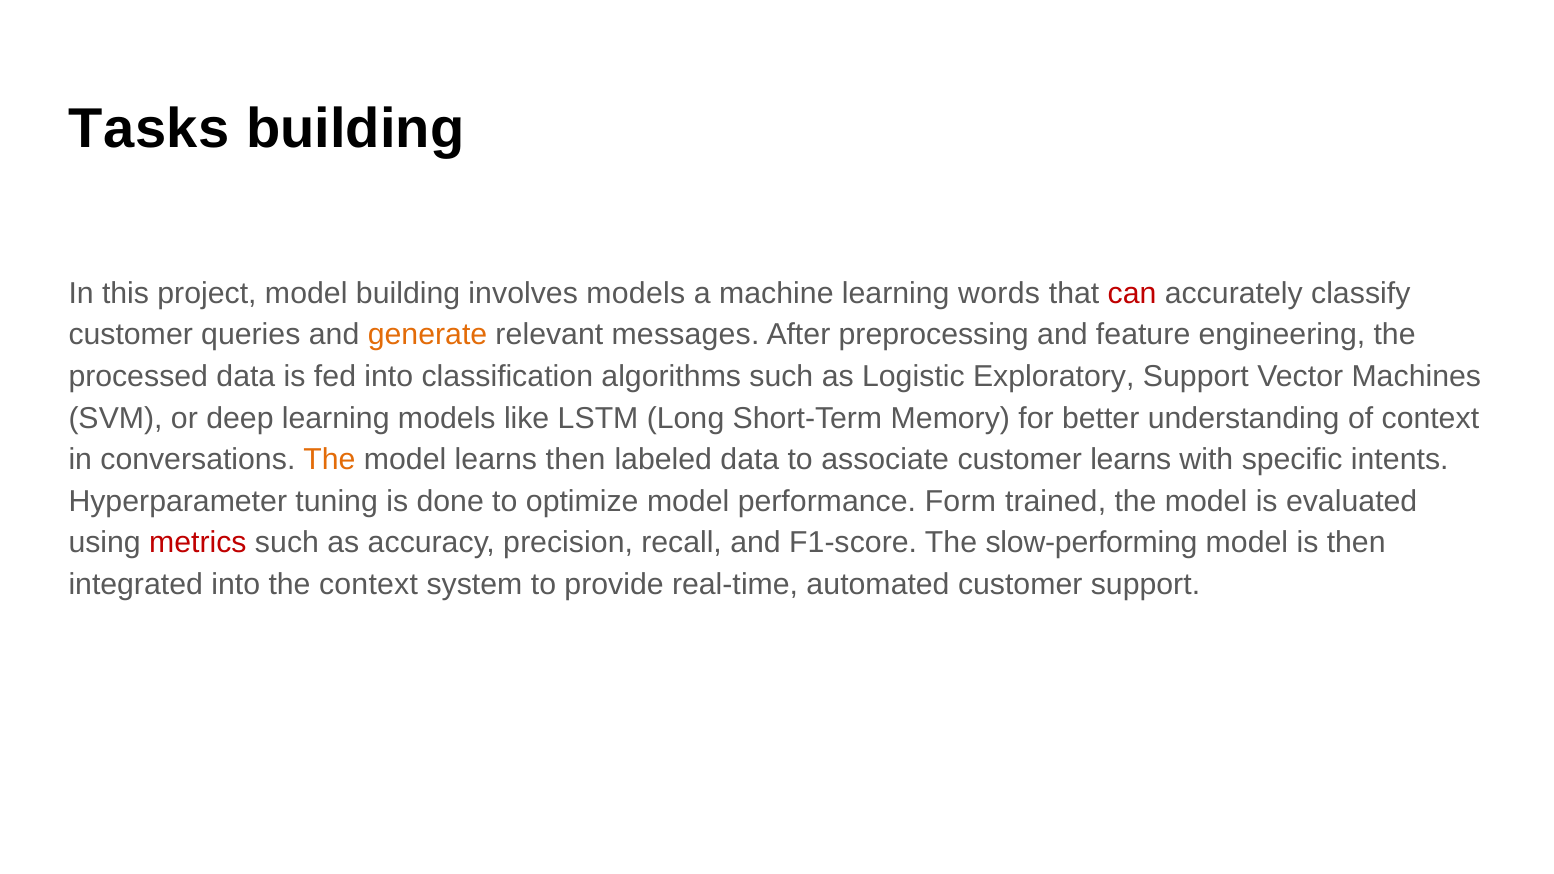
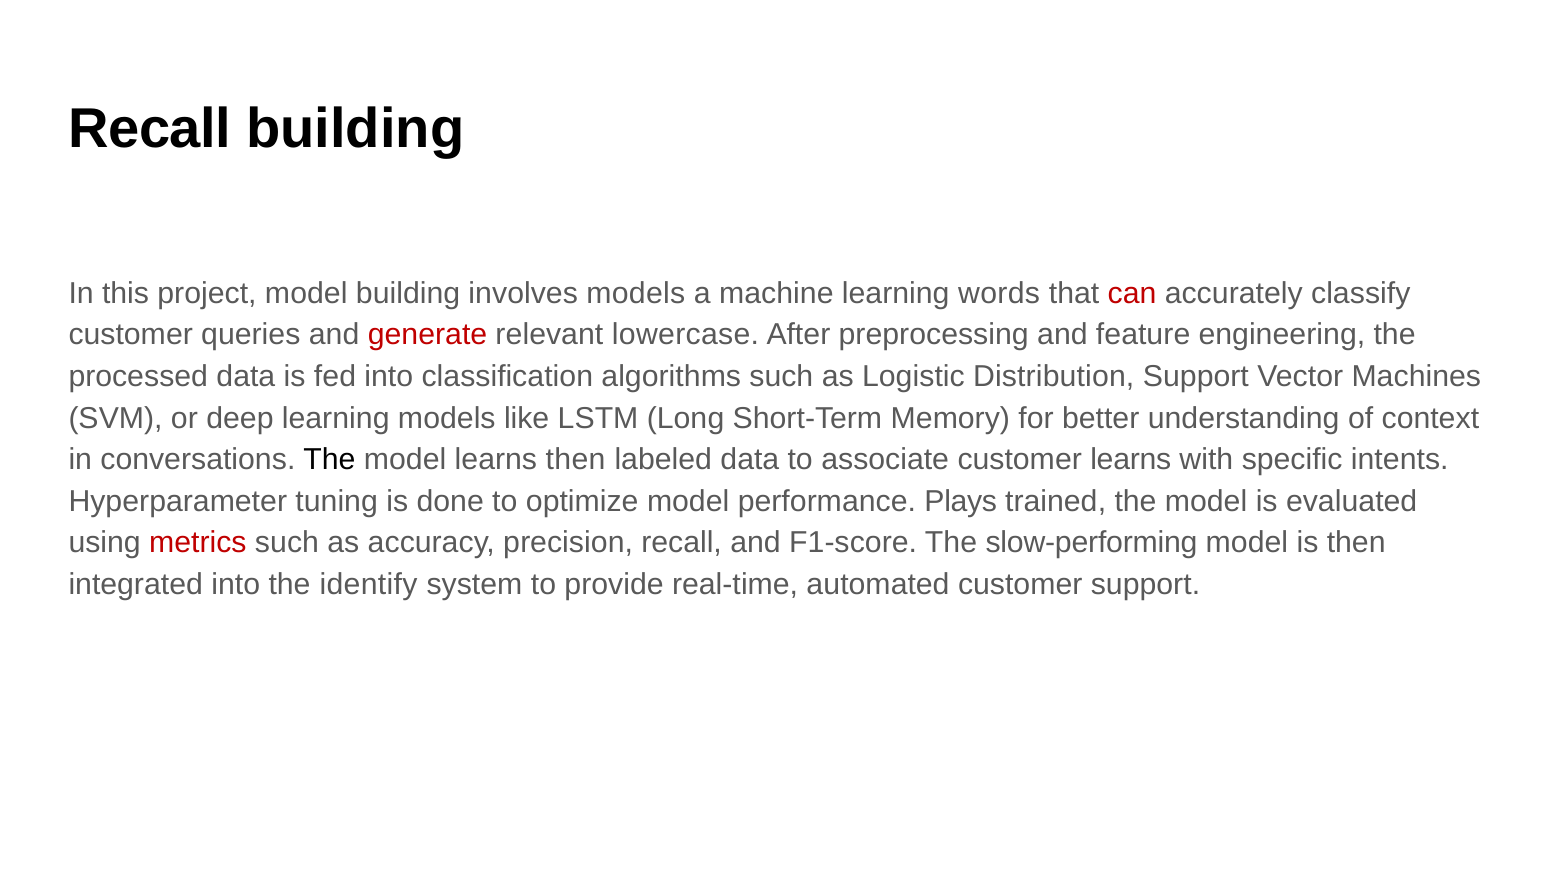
Tasks at (149, 129): Tasks -> Recall
generate colour: orange -> red
messages: messages -> lowercase
Exploratory: Exploratory -> Distribution
The at (329, 460) colour: orange -> black
Form: Form -> Plays
the context: context -> identify
